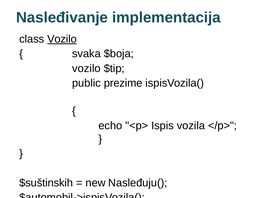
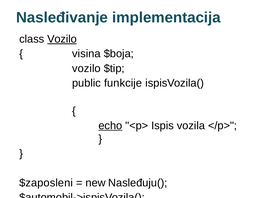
svaka: svaka -> visina
prezime: prezime -> funkcije
echo underline: none -> present
$suštinskih: $suštinskih -> $zaposleni
